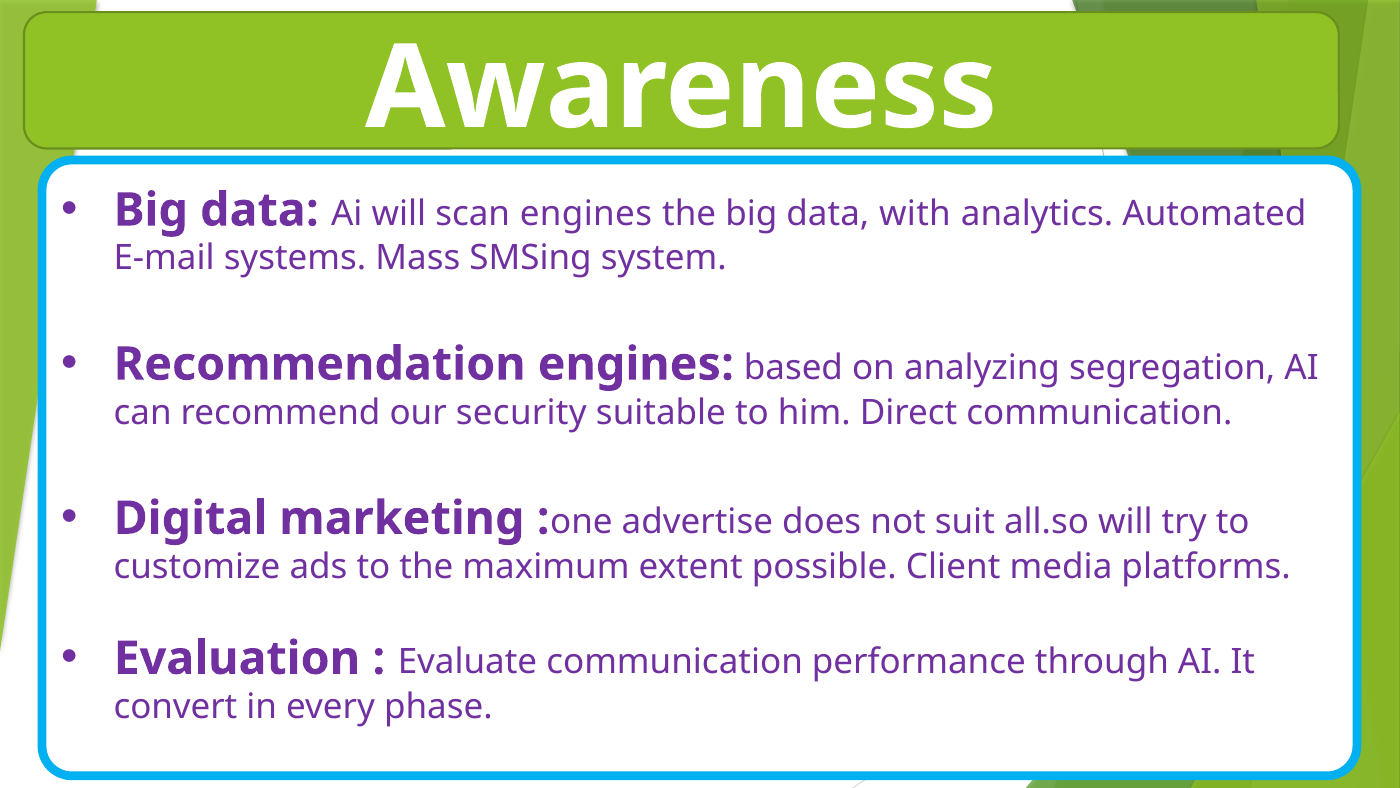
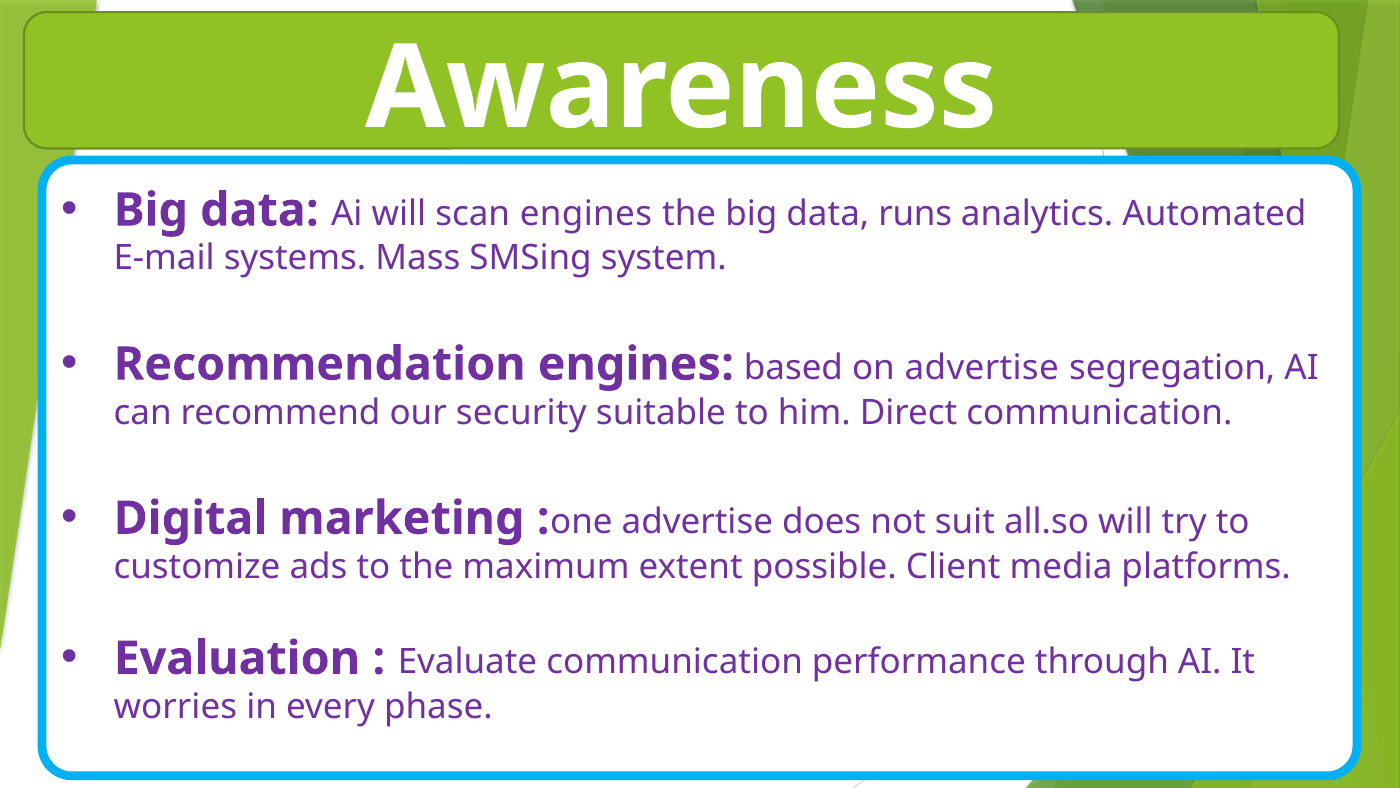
with: with -> runs
on analyzing: analyzing -> advertise
convert: convert -> worries
